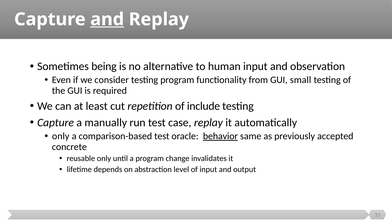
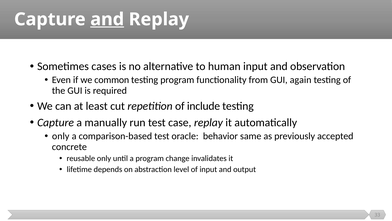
being: being -> cases
consider: consider -> common
small: small -> again
behavior underline: present -> none
